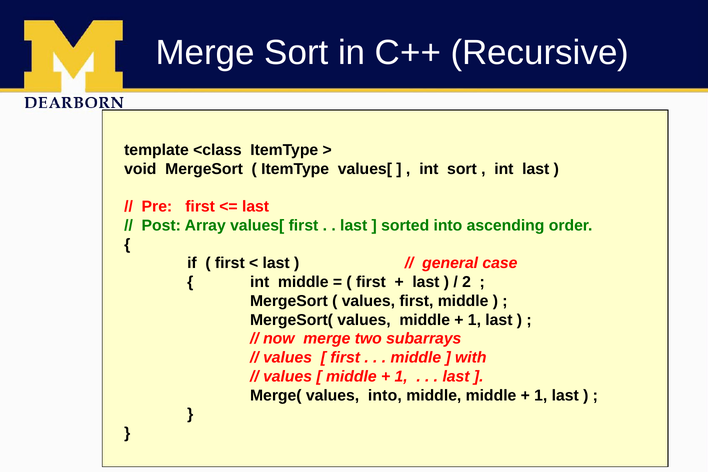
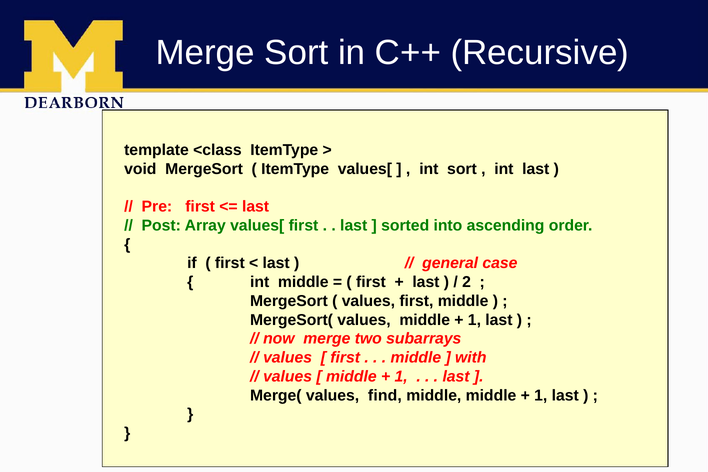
values into: into -> find
